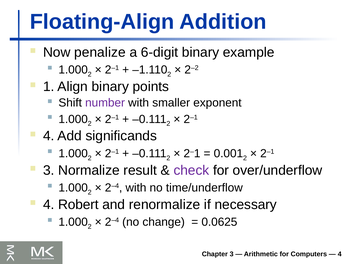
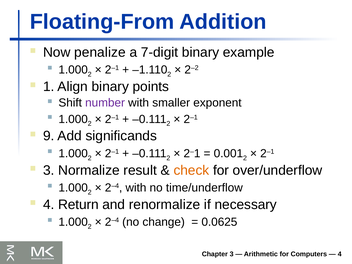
Floating-Align: Floating-Align -> Floating-From
6-digit: 6-digit -> 7-digit
4 at (49, 136): 4 -> 9
check colour: purple -> orange
Robert: Robert -> Return
